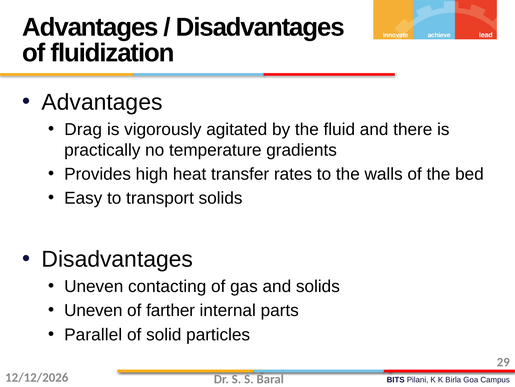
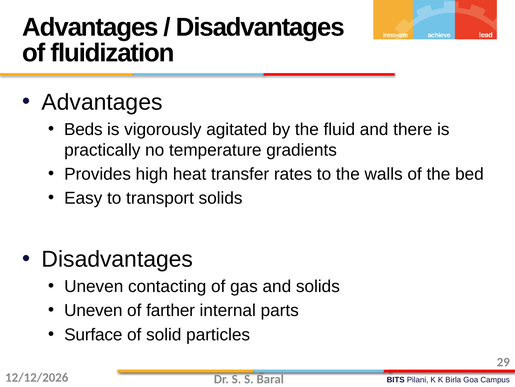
Drag: Drag -> Beds
Parallel: Parallel -> Surface
